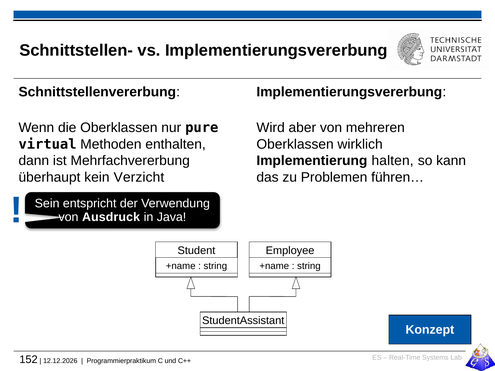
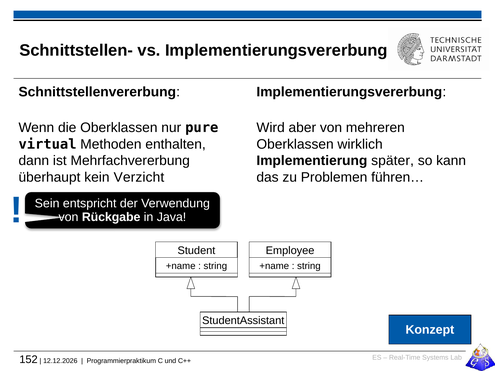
halten: halten -> später
Ausdruck: Ausdruck -> Rückgabe
